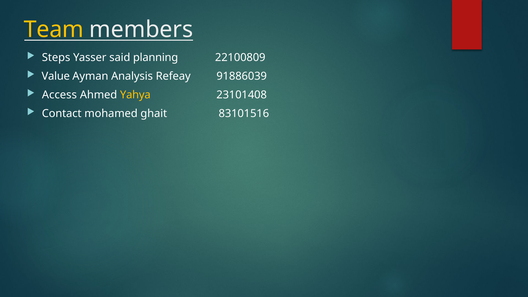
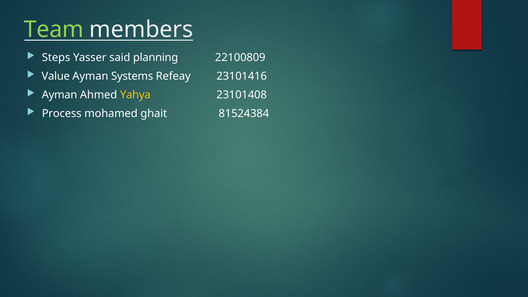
Team colour: yellow -> light green
Analysis: Analysis -> Systems
91886039: 91886039 -> 23101416
Access at (59, 95): Access -> Ayman
Contact: Contact -> Process
83101516: 83101516 -> 81524384
